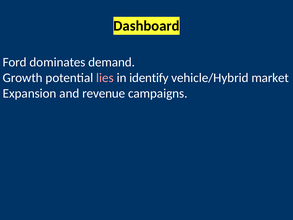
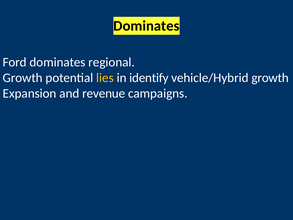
Dashboard at (146, 26): Dashboard -> Dominates
demand: demand -> regional
lies colour: pink -> yellow
vehicle/Hybrid market: market -> growth
